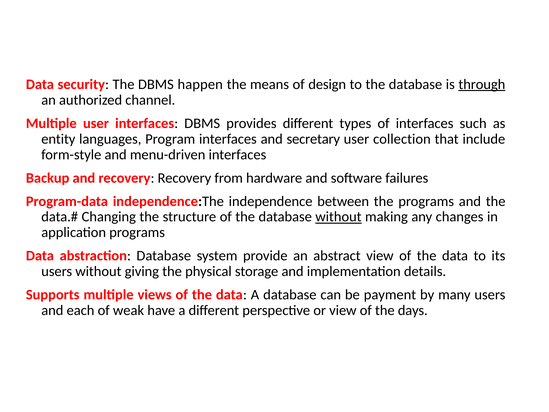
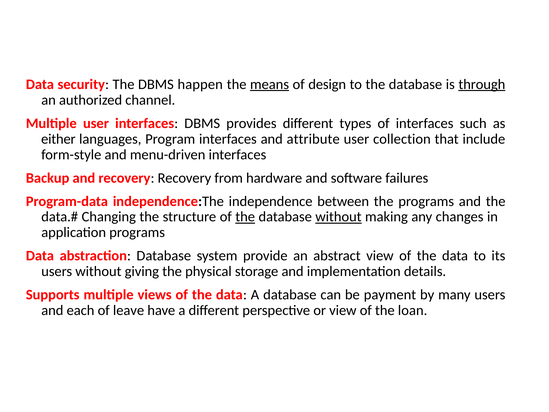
means underline: none -> present
entity: entity -> either
secretary: secretary -> attribute
the at (245, 217) underline: none -> present
weak: weak -> leave
days: days -> loan
